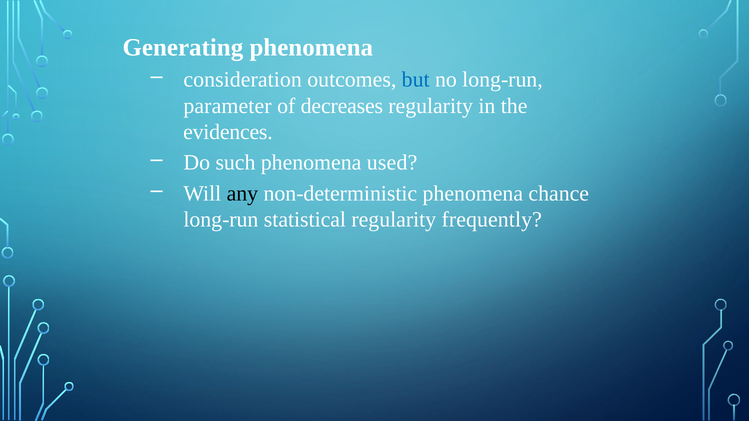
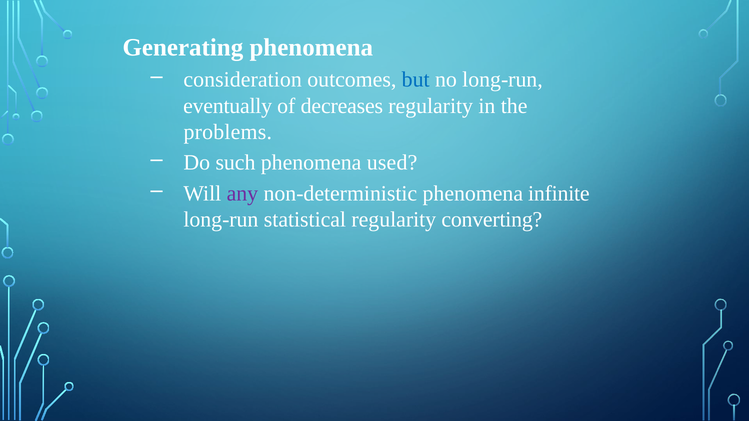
parameter: parameter -> eventually
evidences: evidences -> problems
any colour: black -> purple
chance: chance -> infinite
frequently: frequently -> converting
